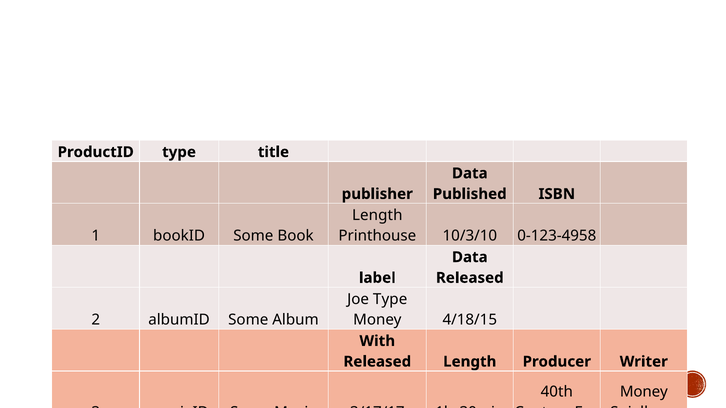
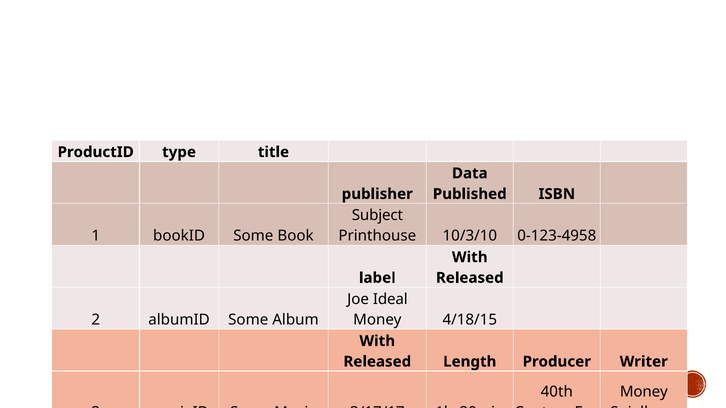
Length at (377, 215): Length -> Subject
Data at (470, 257): Data -> With
Joe Type: Type -> Ideal
